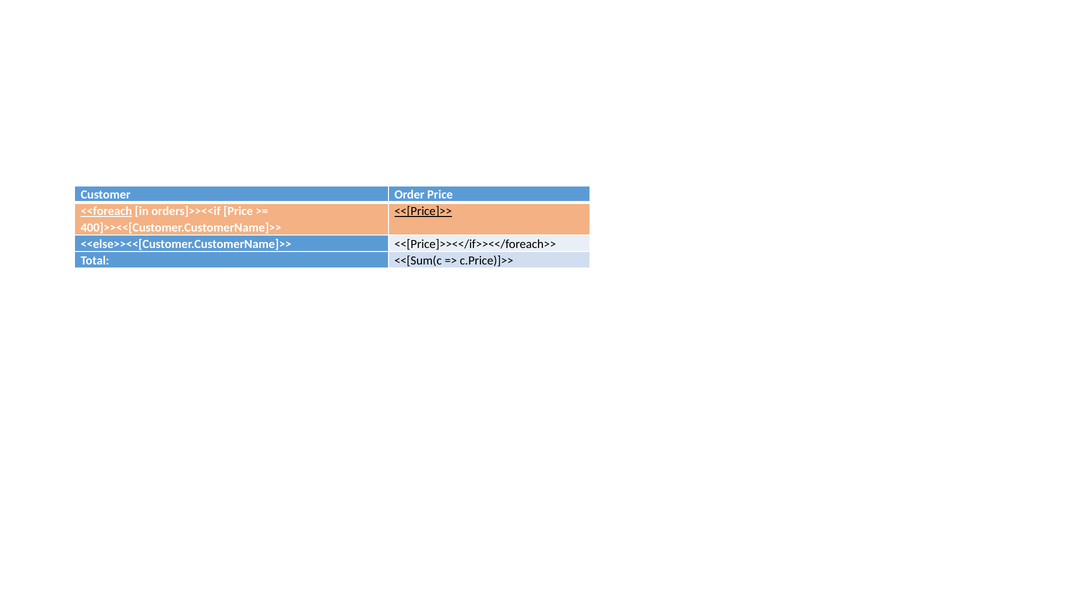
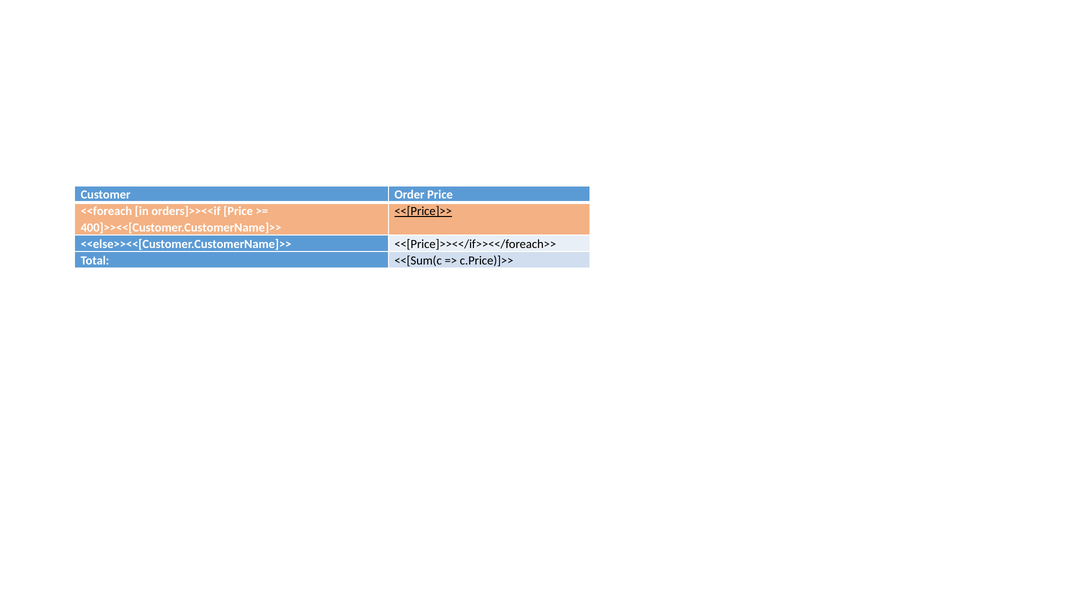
<<foreach underline: present -> none
